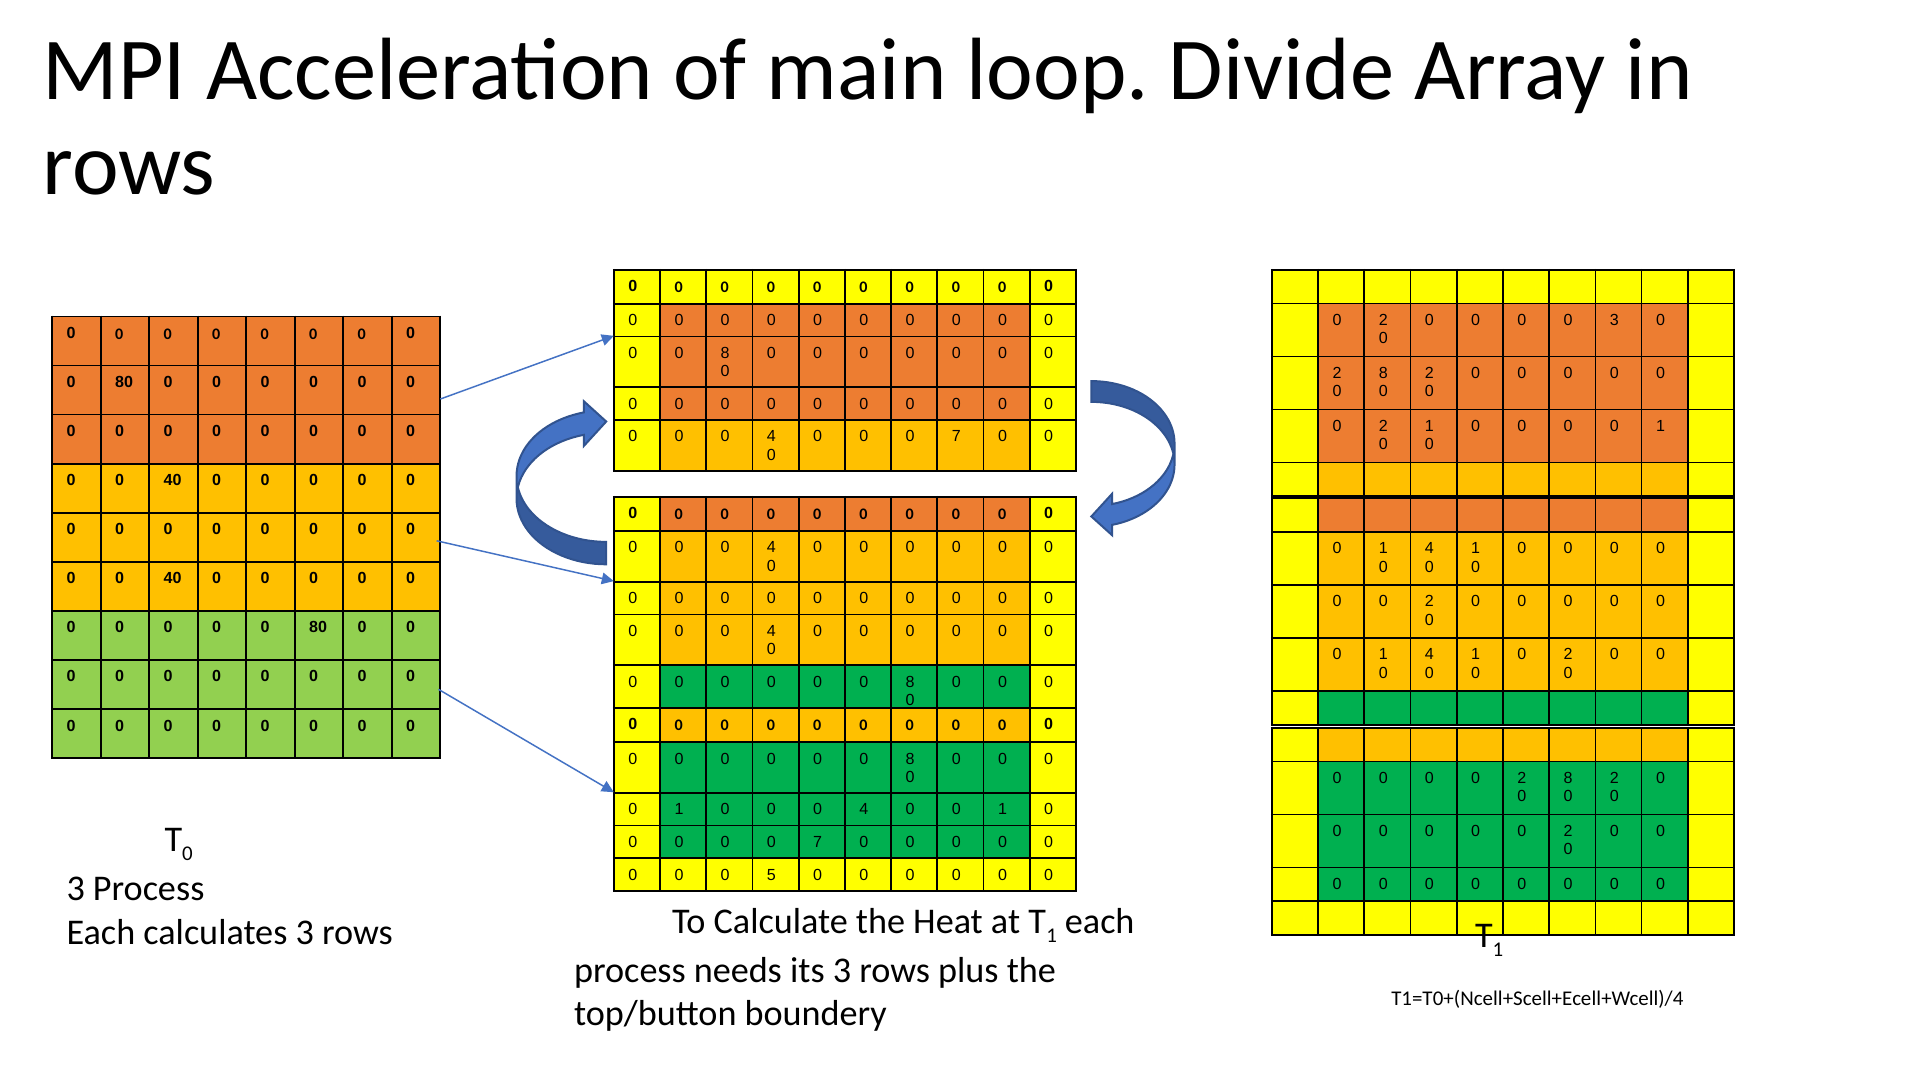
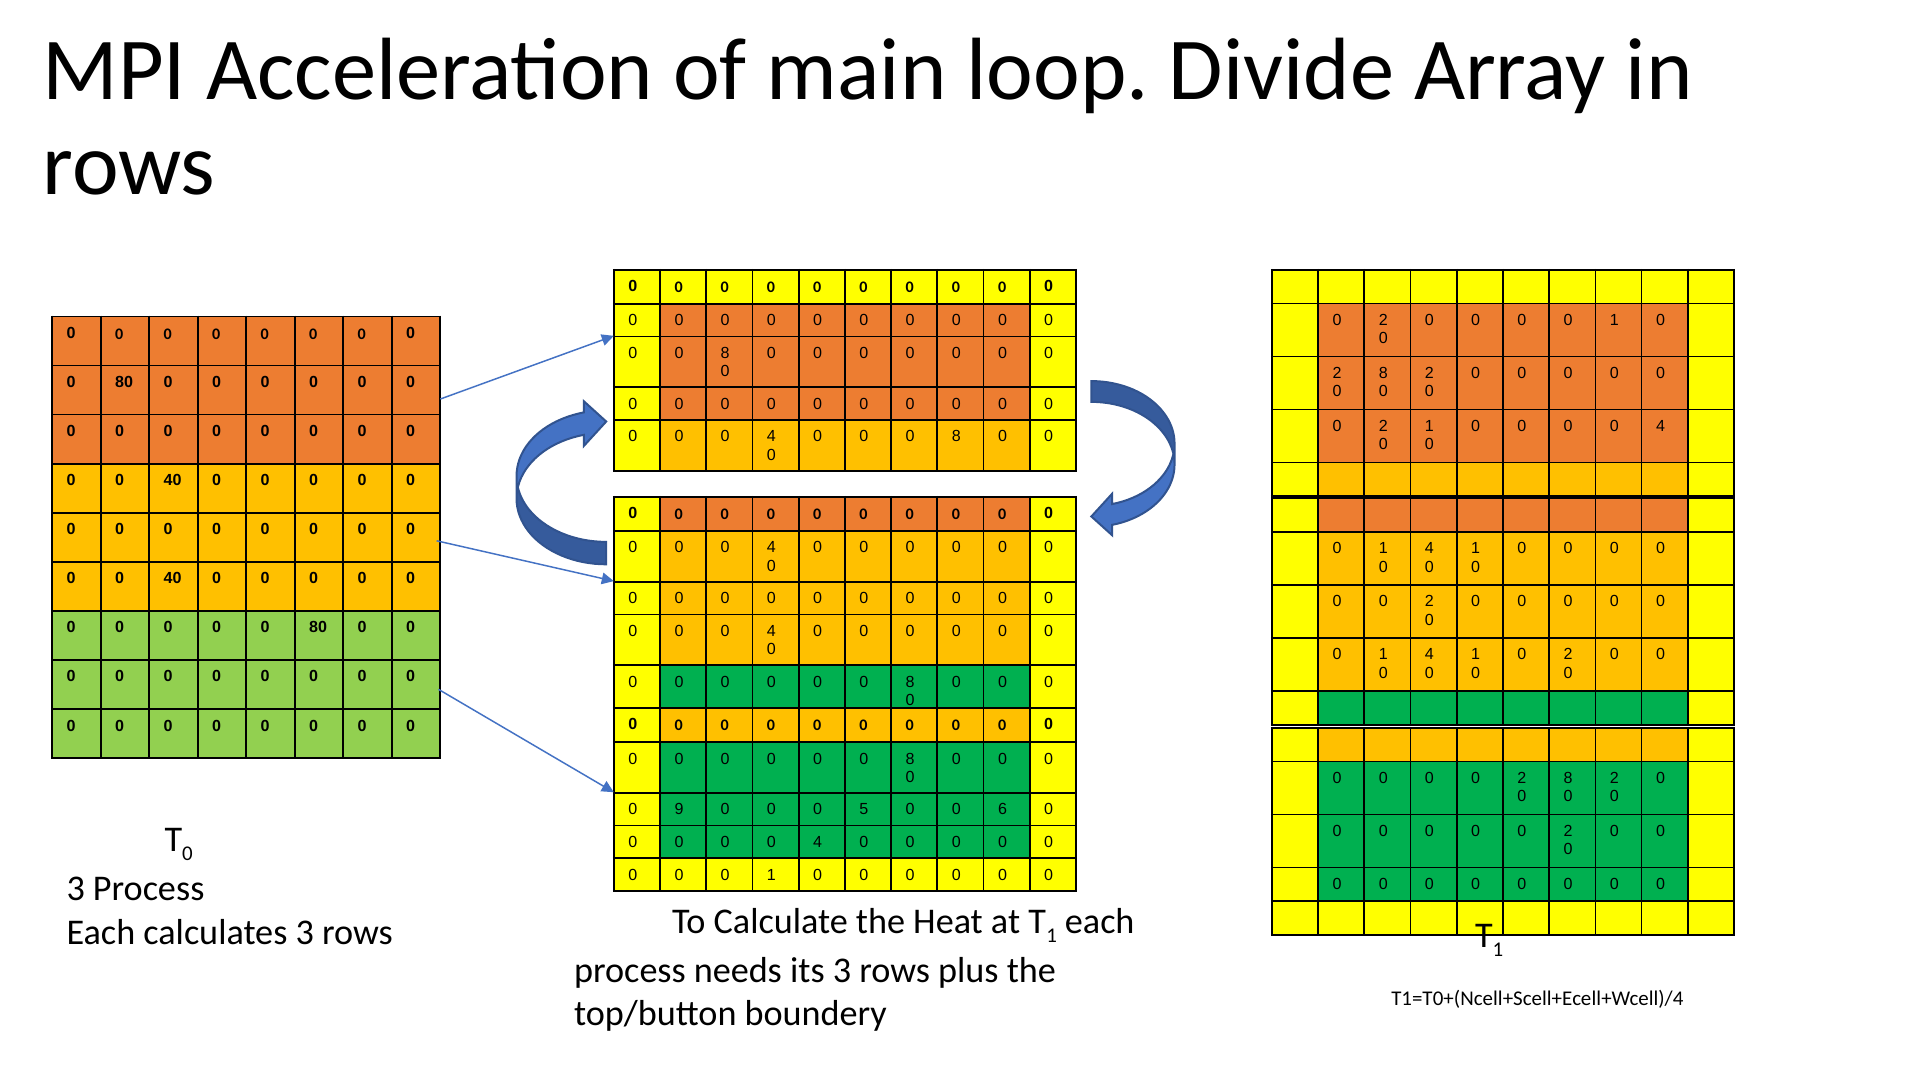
3 at (1614, 320): 3 -> 1
1 at (1661, 426): 1 -> 4
7 at (956, 437): 7 -> 8
1 at (679, 810): 1 -> 9
4 at (864, 810): 4 -> 5
1 at (1002, 810): 1 -> 6
7 at (818, 843): 7 -> 4
5 at (771, 875): 5 -> 1
